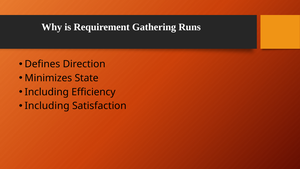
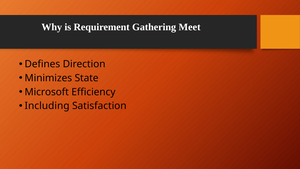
Runs: Runs -> Meet
Including at (47, 92): Including -> Microsoft
